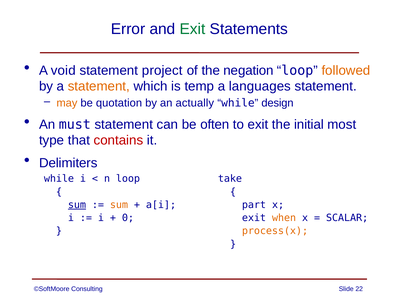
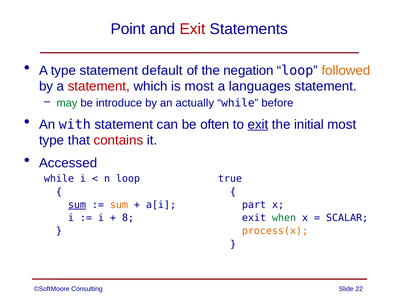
Error: Error -> Point
Exit at (193, 29) colour: green -> red
A void: void -> type
project: project -> default
statement at (99, 86) colour: orange -> red
is temp: temp -> most
may colour: orange -> green
quotation: quotation -> introduce
design: design -> before
must: must -> with
exit at (258, 125) underline: none -> present
Delimiters: Delimiters -> Accessed
take: take -> true
0: 0 -> 8
when colour: orange -> green
